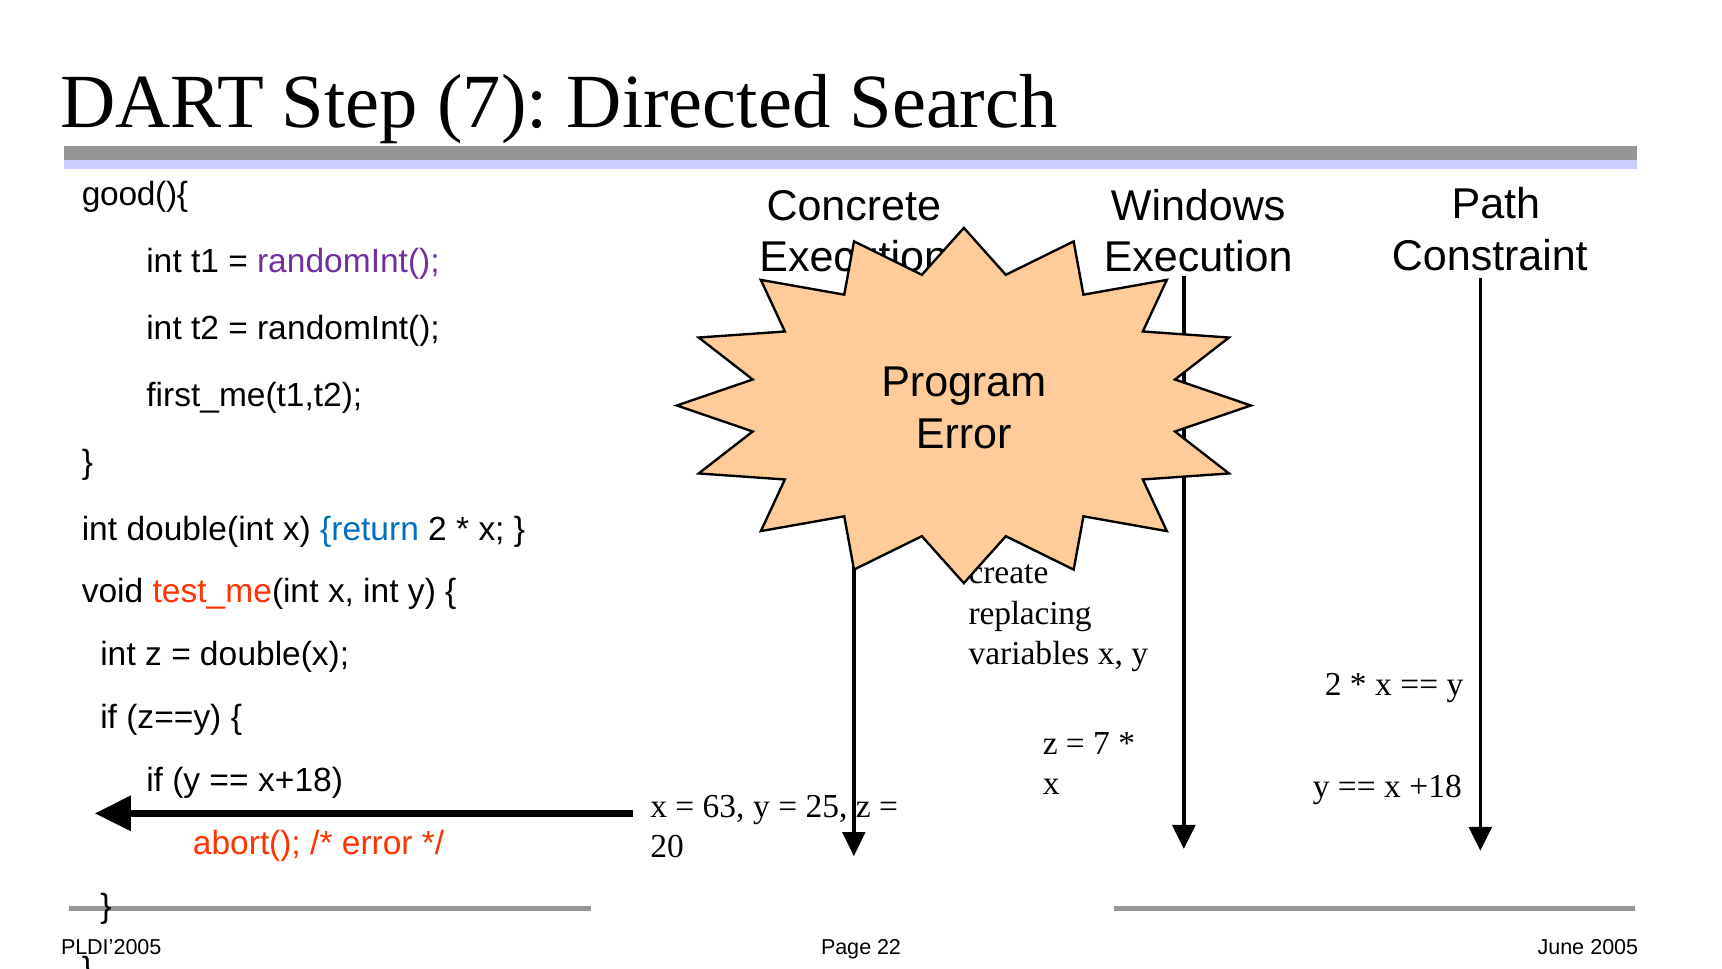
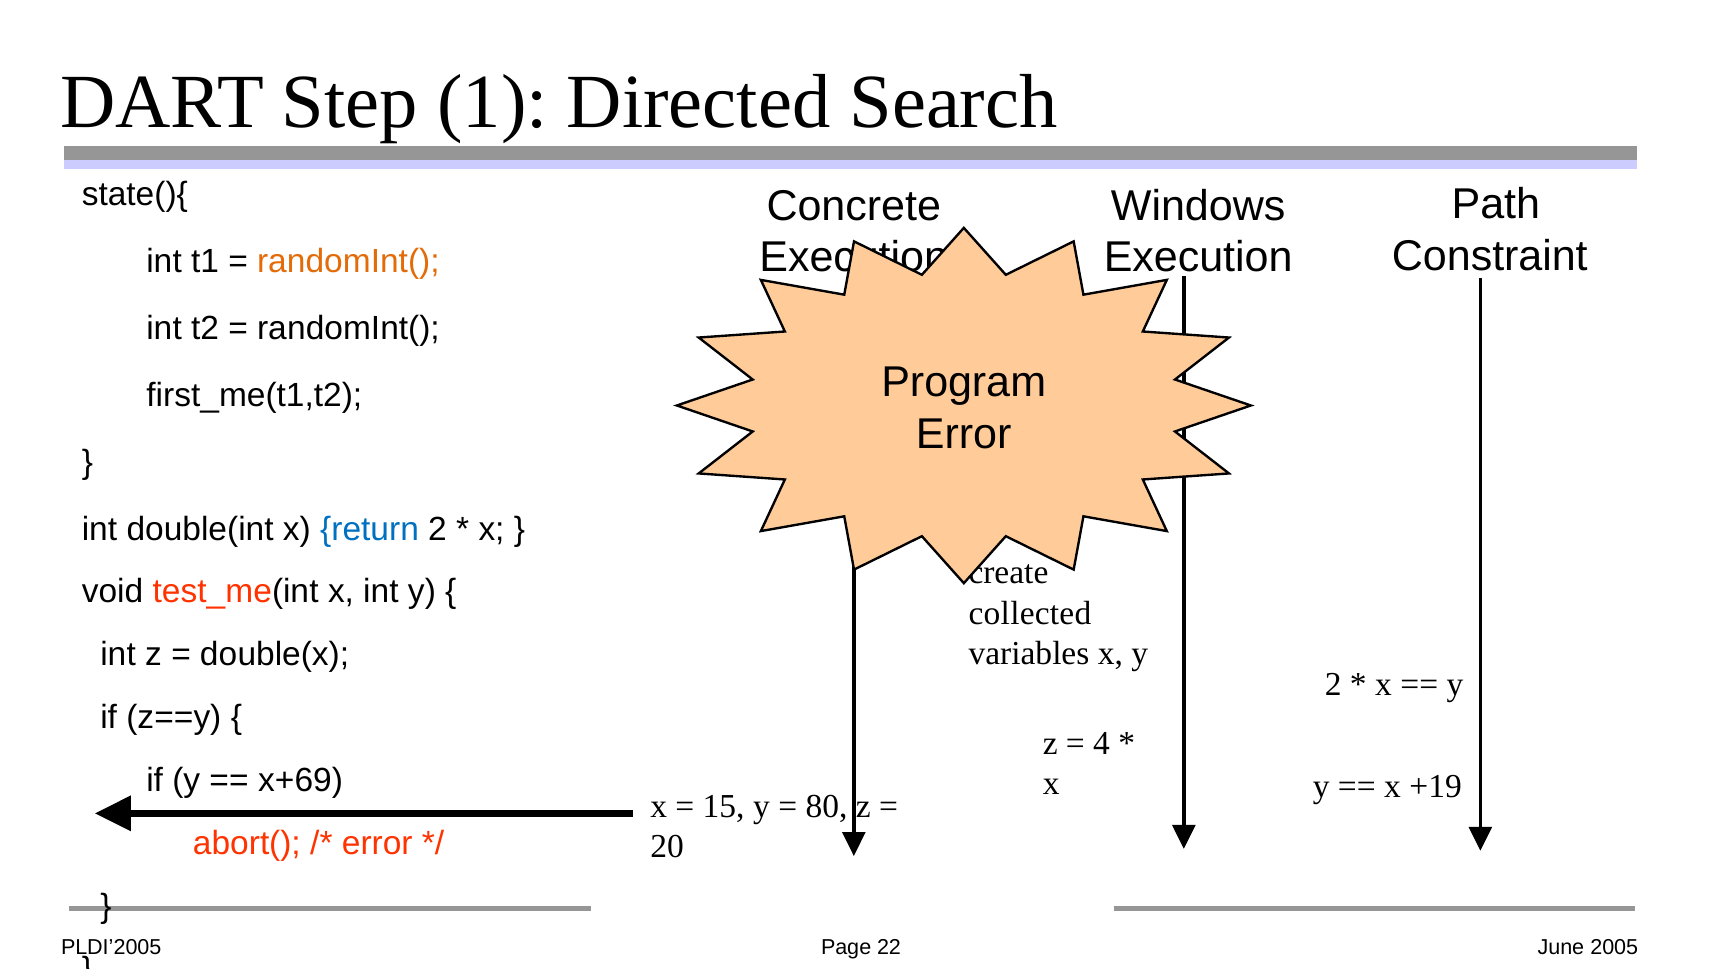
Step 7: 7 -> 1
good(){: good(){ -> state(){
randomInt( at (348, 261) colour: purple -> orange
replacing: replacing -> collected
7 at (1102, 743): 7 -> 4
x+18: x+18 -> x+69
+18: +18 -> +19
63: 63 -> 15
25: 25 -> 80
